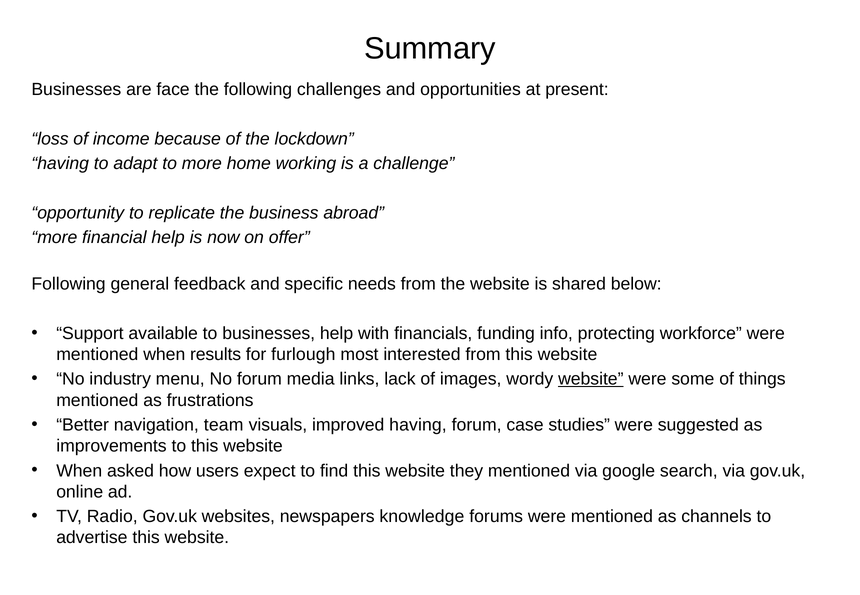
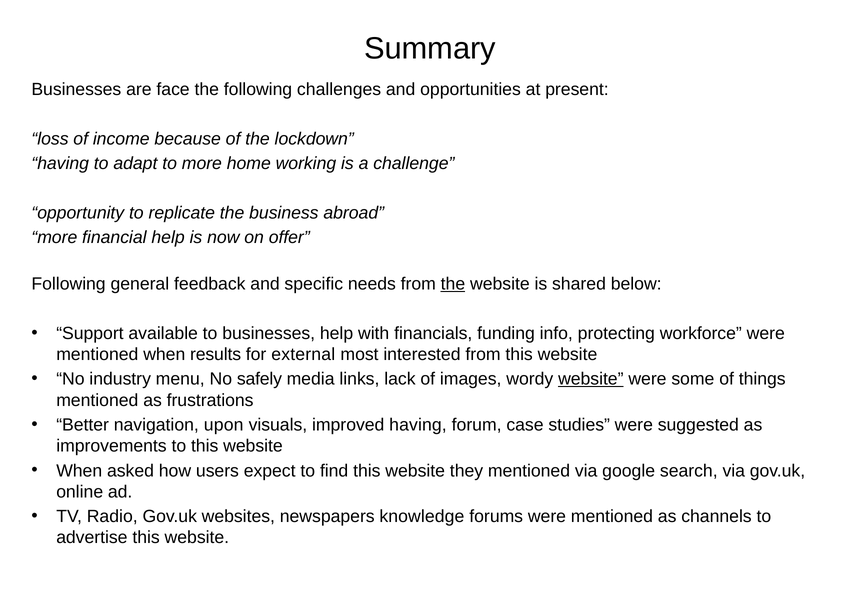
the at (453, 284) underline: none -> present
furlough: furlough -> external
No forum: forum -> safely
team: team -> upon
